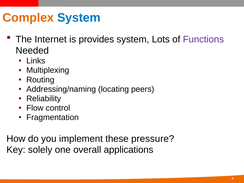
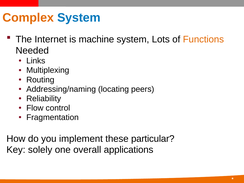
provides: provides -> machine
Functions colour: purple -> orange
pressure: pressure -> particular
